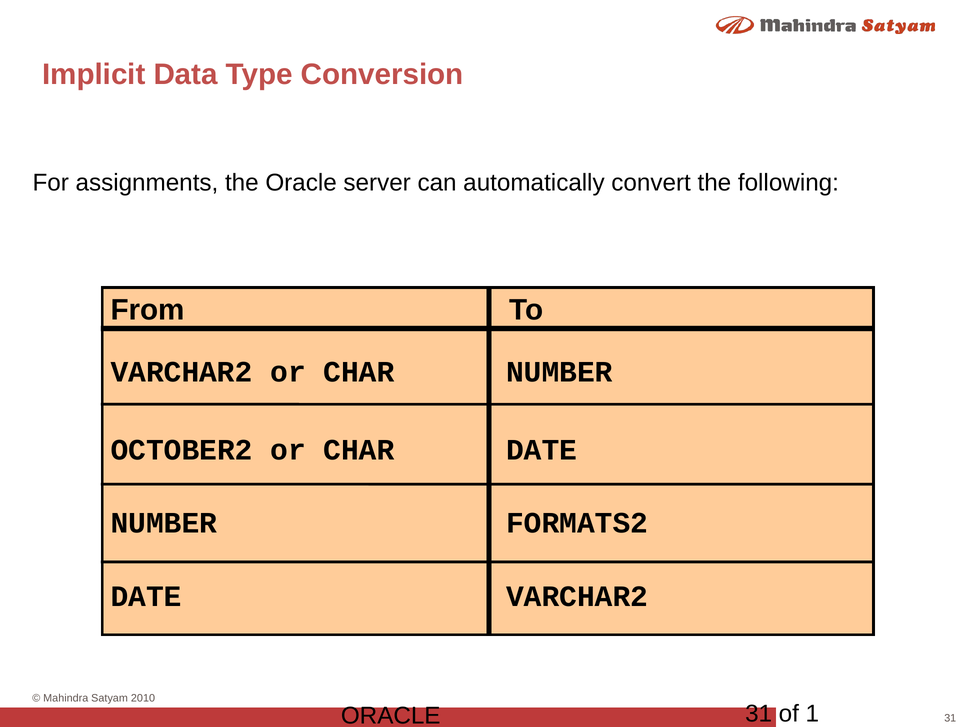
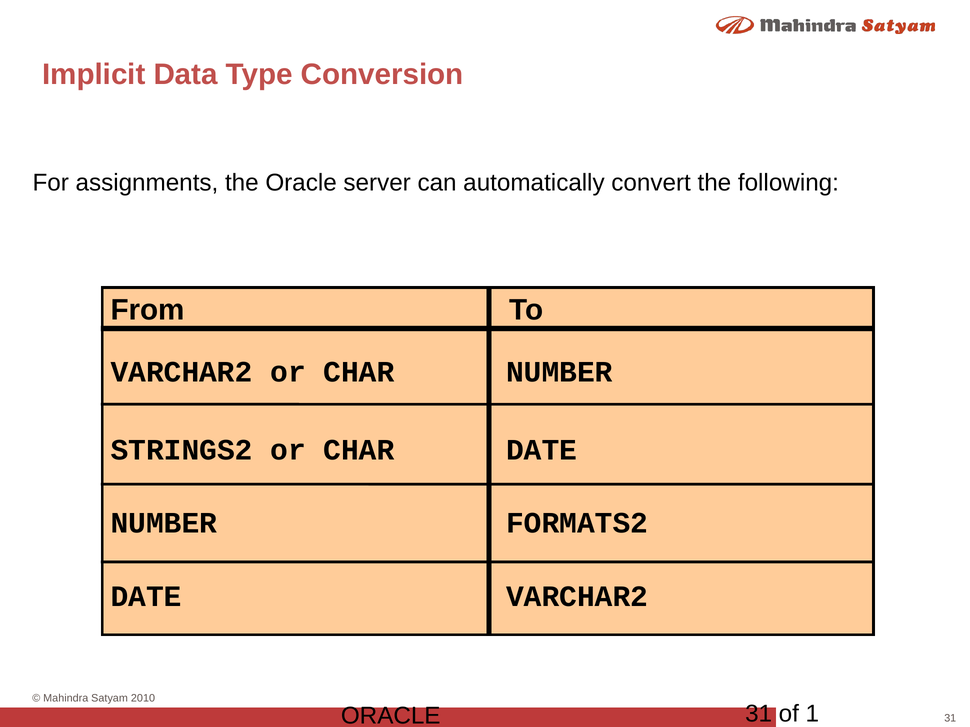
OCTOBER2: OCTOBER2 -> STRINGS2
